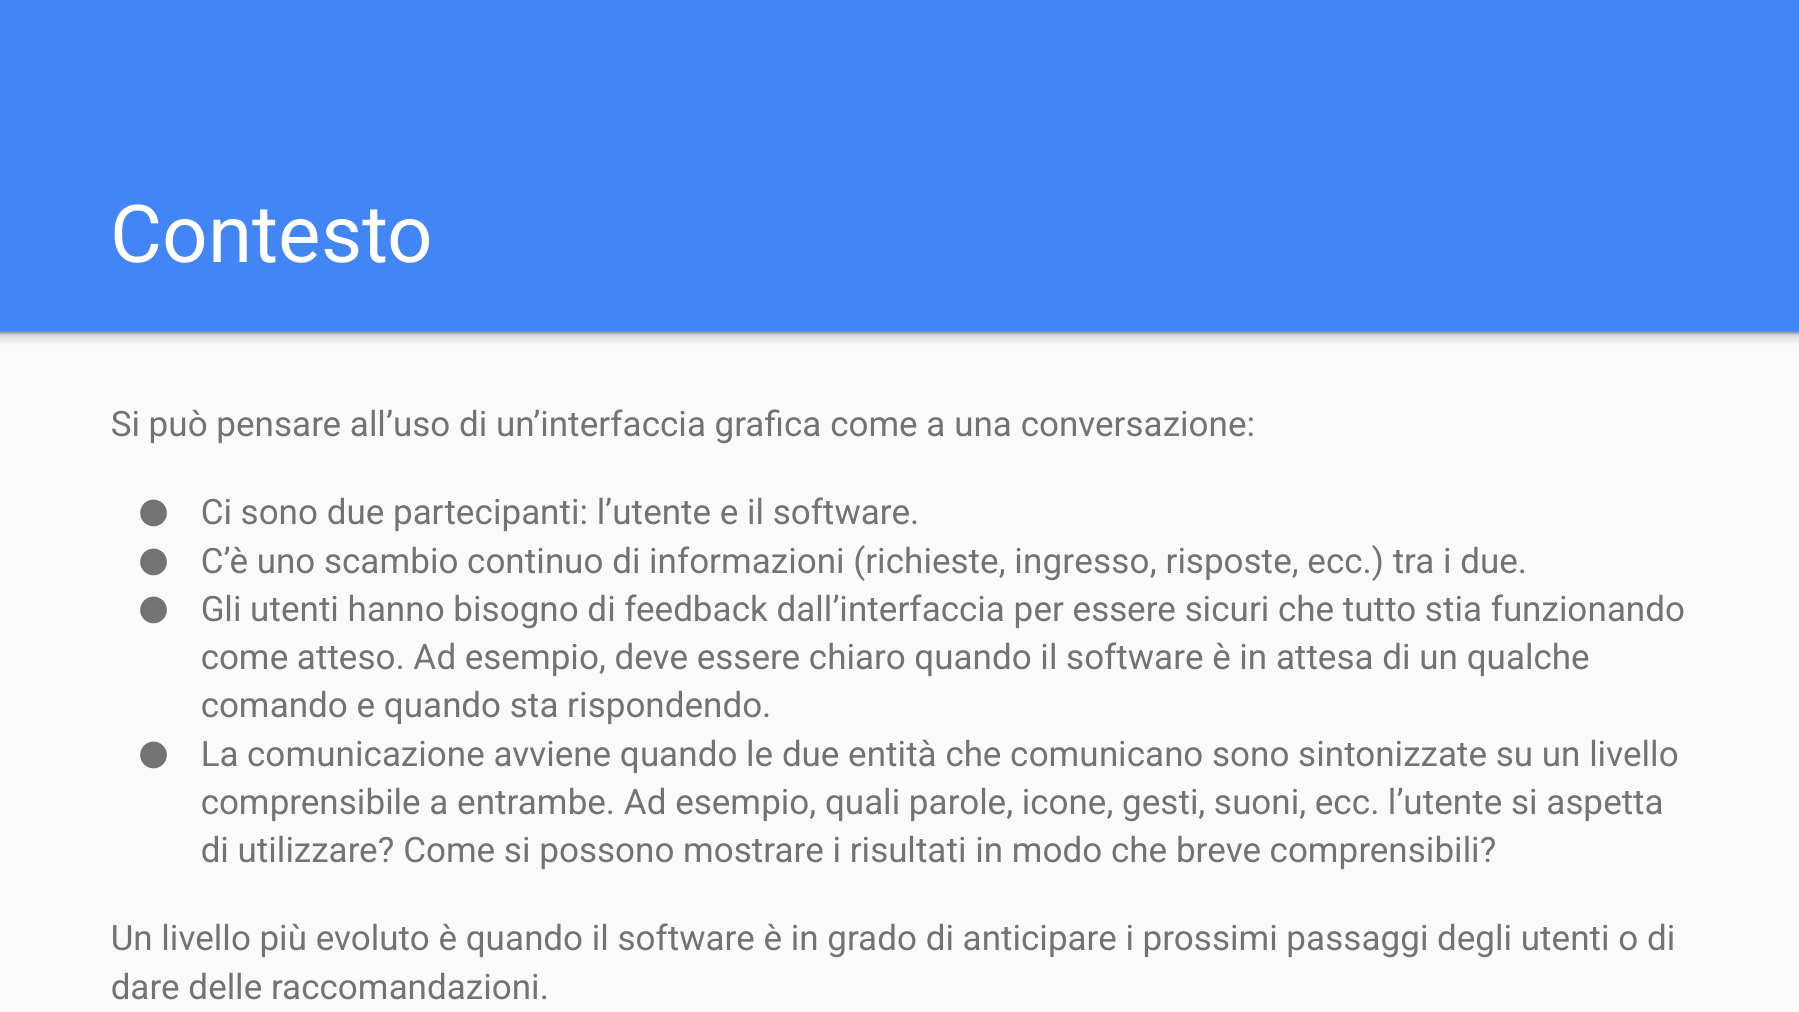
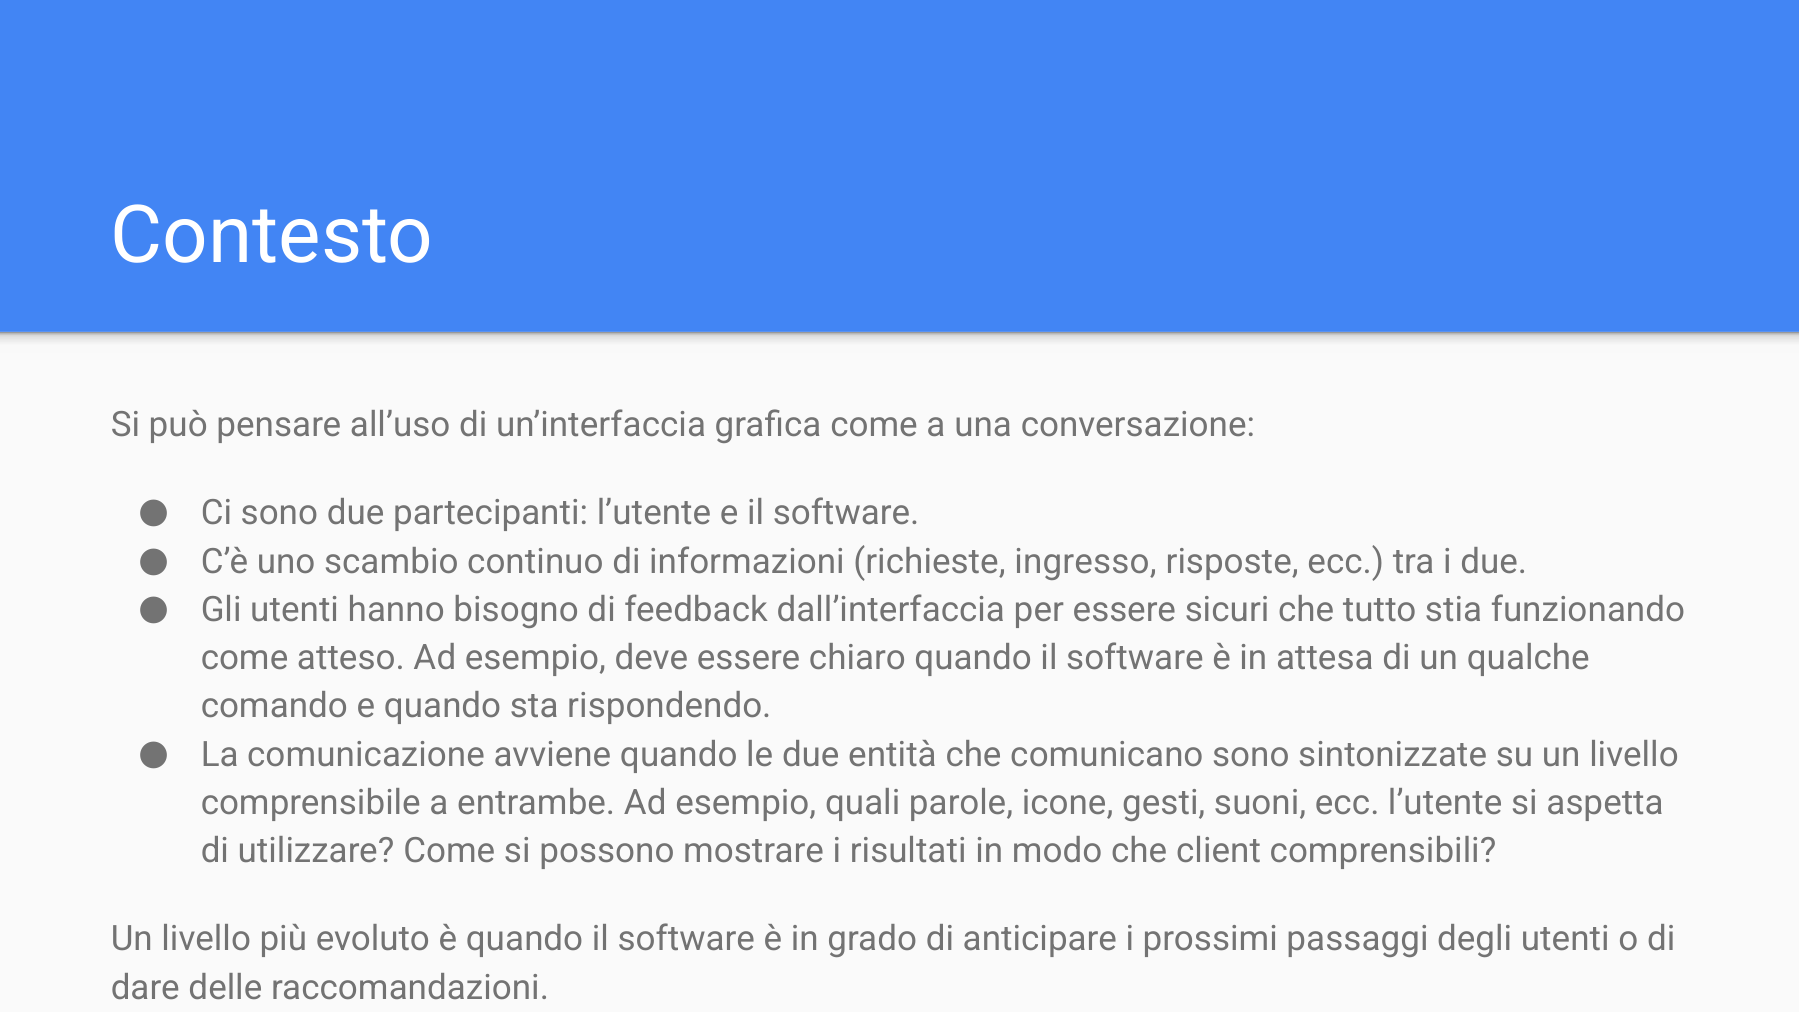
breve: breve -> client
